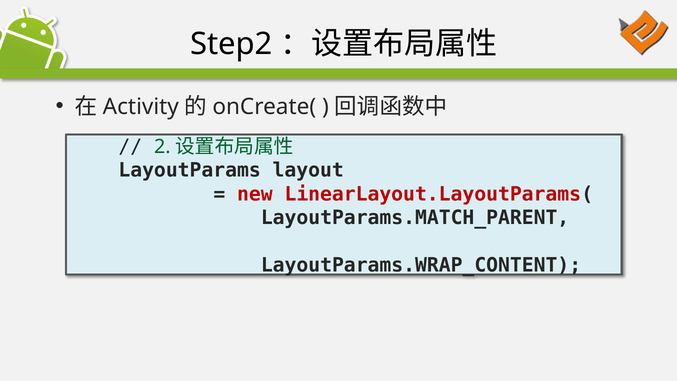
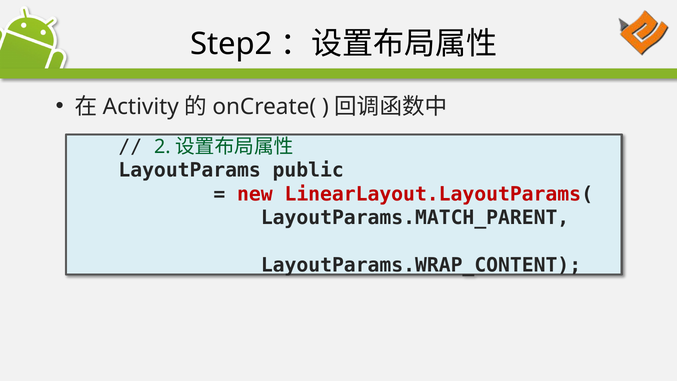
layout: layout -> public
